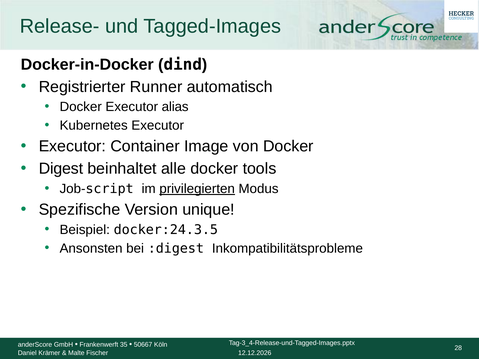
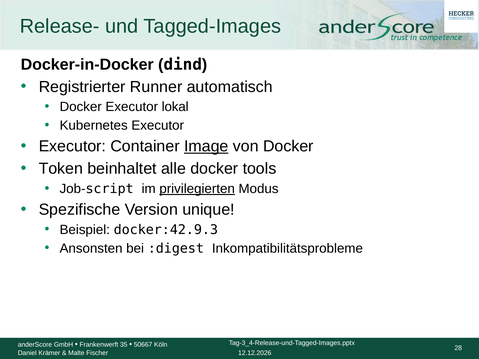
alias: alias -> lokal
Image underline: none -> present
Digest: Digest -> Token
docker:24.3.5: docker:24.3.5 -> docker:42.9.3
